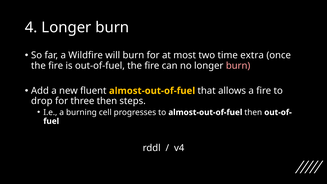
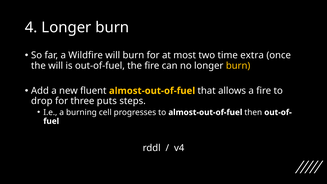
fire at (56, 66): fire -> will
burn at (238, 66) colour: pink -> yellow
three then: then -> puts
